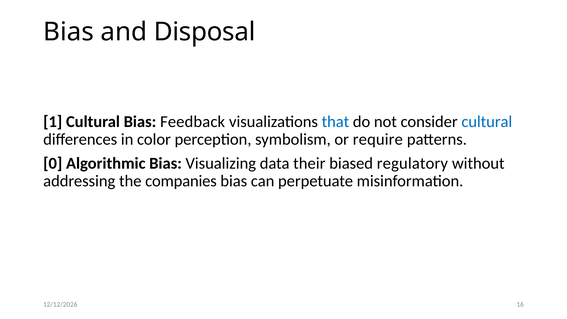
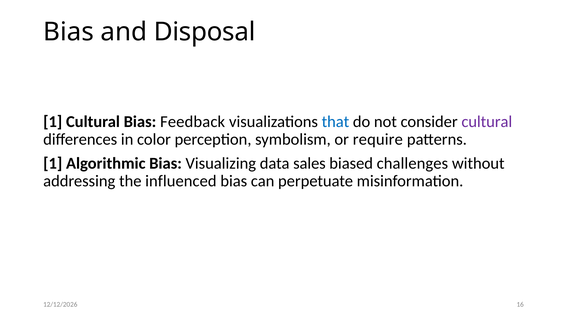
cultural at (487, 122) colour: blue -> purple
0 at (53, 163): 0 -> 1
their: their -> sales
regulatory: regulatory -> challenges
companies: companies -> influenced
